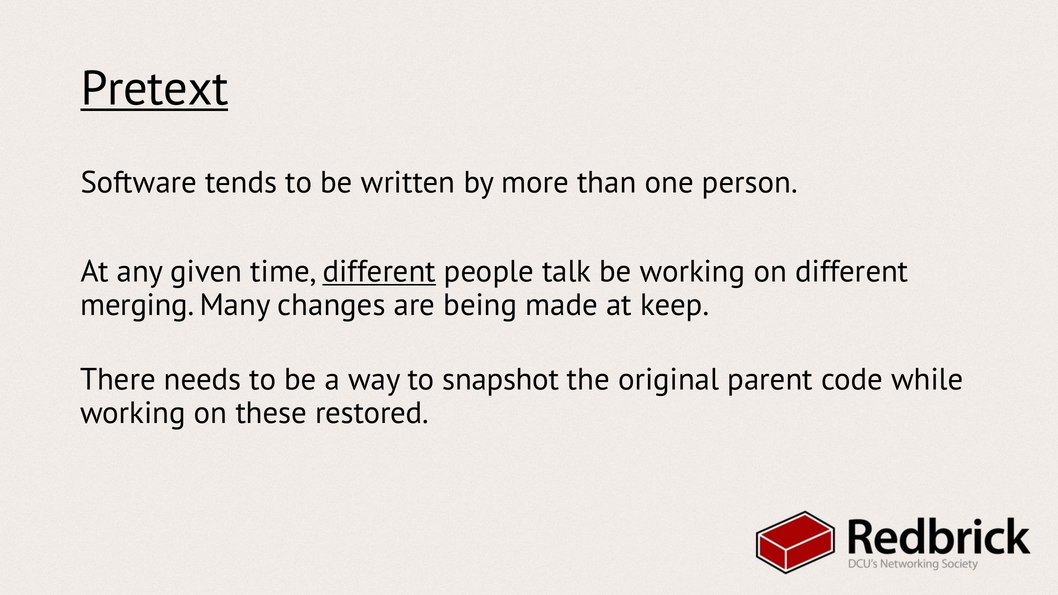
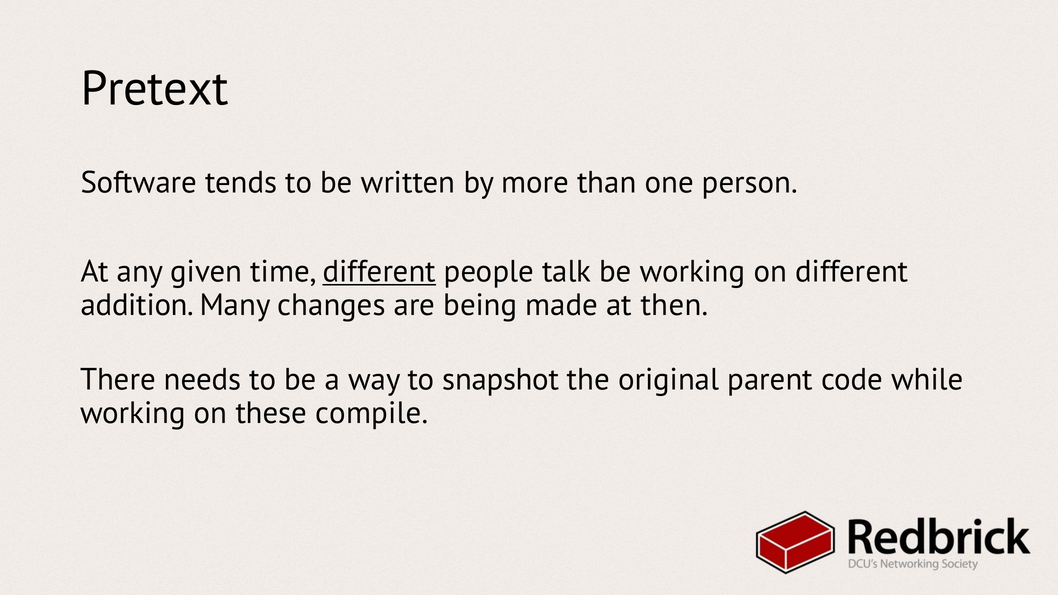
Pretext underline: present -> none
merging: merging -> addition
keep: keep -> then
restored: restored -> compile
